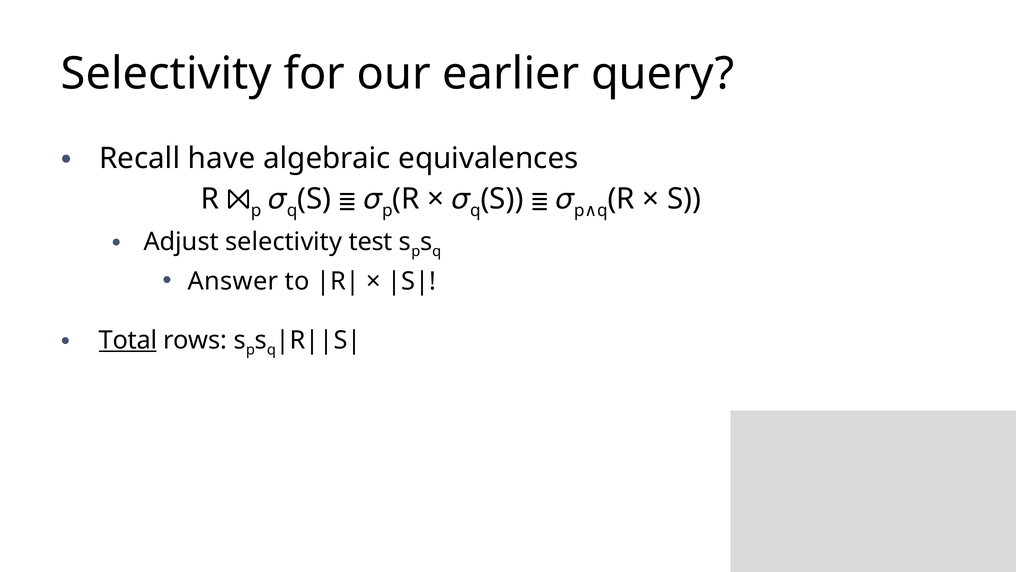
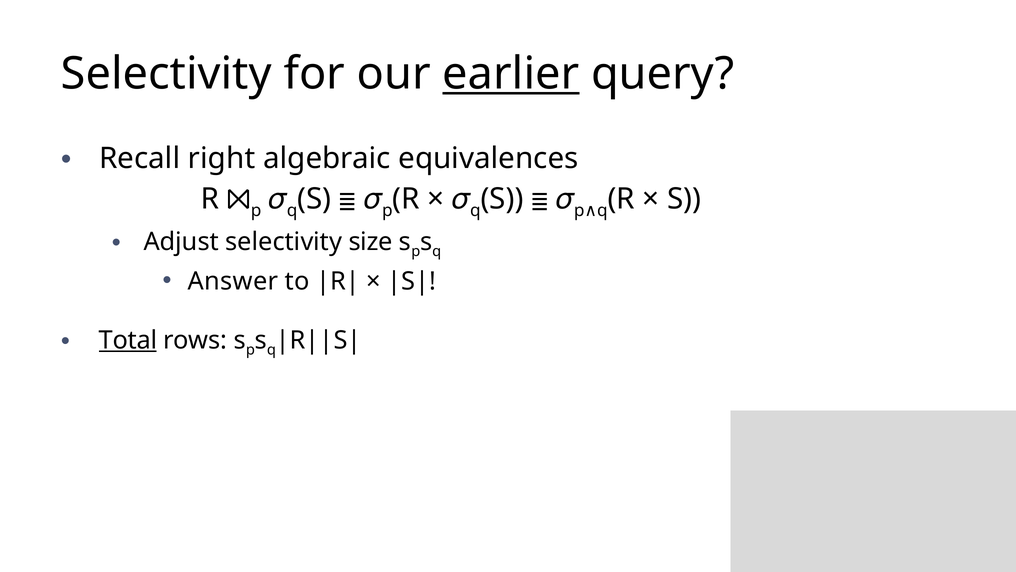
earlier underline: none -> present
have: have -> right
test: test -> size
